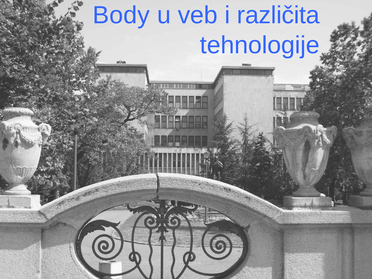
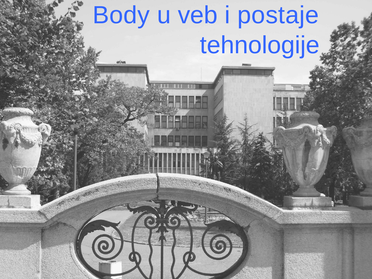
različita: različita -> postaje
